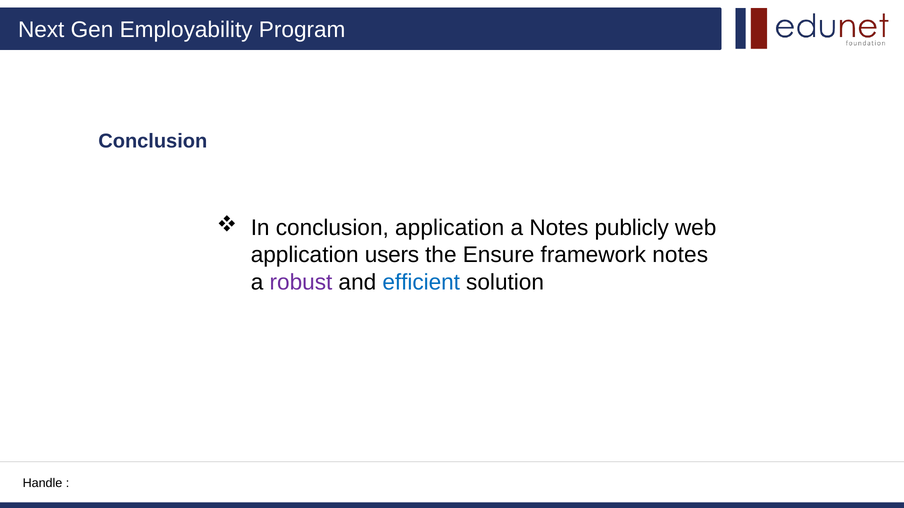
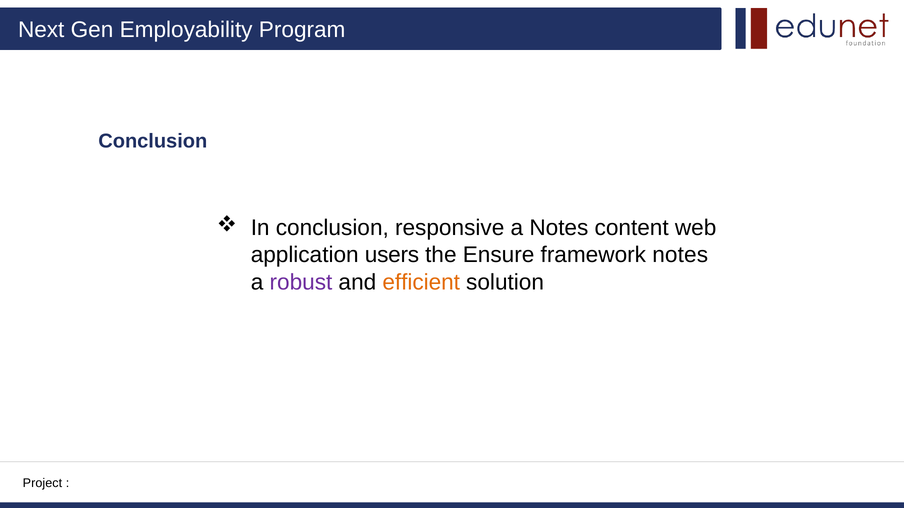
conclusion application: application -> responsive
publicly: publicly -> content
efficient colour: blue -> orange
Handle: Handle -> Project
